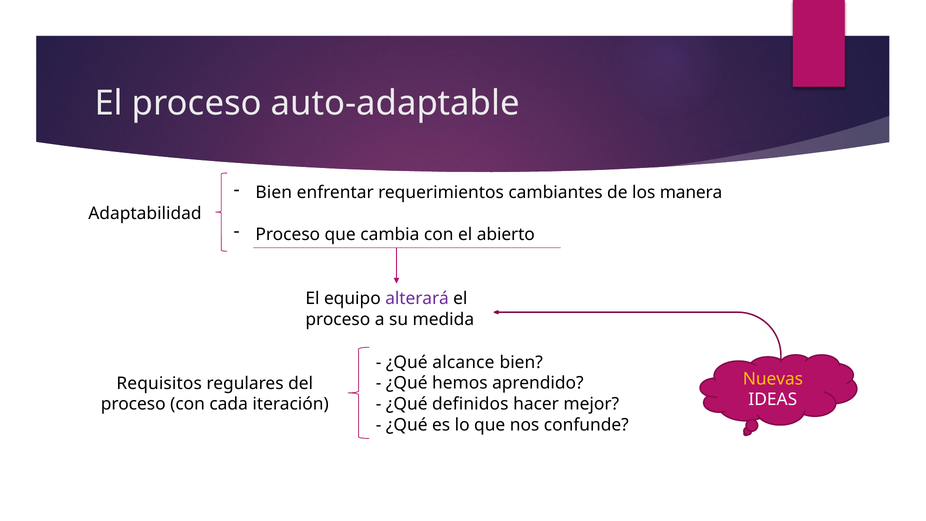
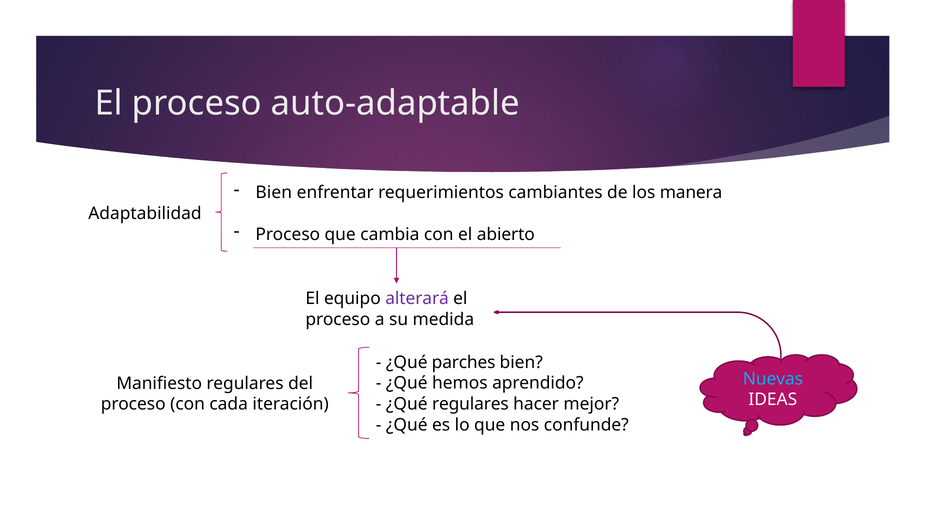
alcance: alcance -> parches
Nuevas colour: yellow -> light blue
Requisitos: Requisitos -> Manifiesto
¿Qué definidos: definidos -> regulares
